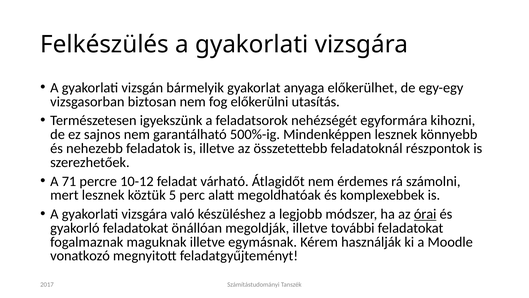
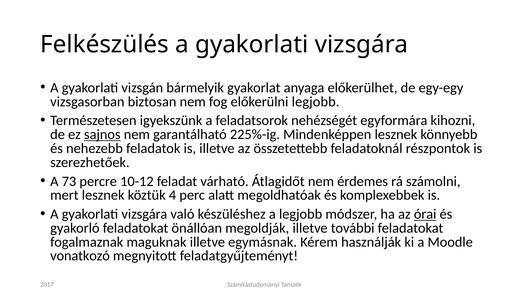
előkerülni utasítás: utasítás -> legjobb
sajnos underline: none -> present
500%-ig: 500%-ig -> 225%-ig
71: 71 -> 73
5: 5 -> 4
